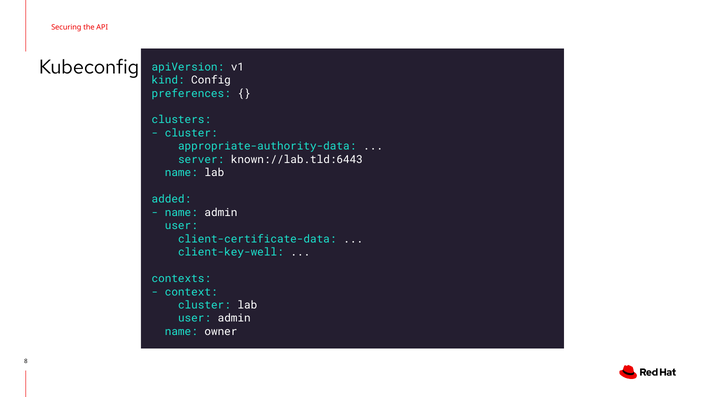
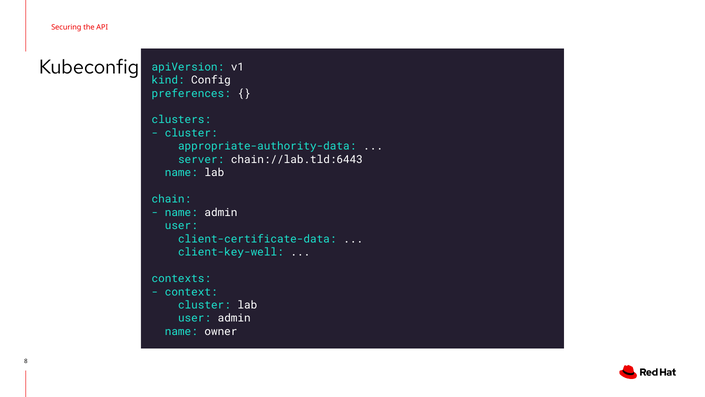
known://lab.tld:6443: known://lab.tld:6443 -> chain://lab.tld:6443
added: added -> chain
